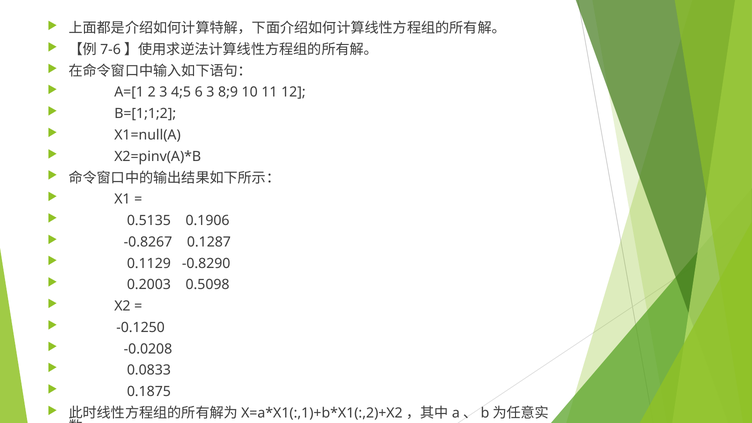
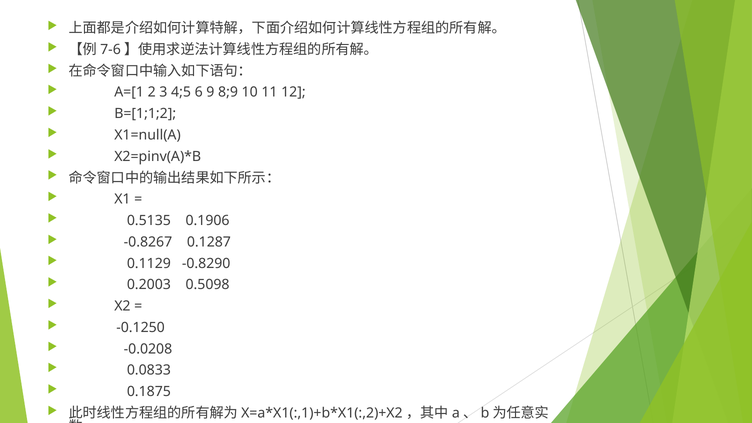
6 3: 3 -> 9
